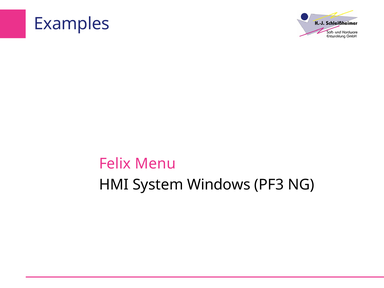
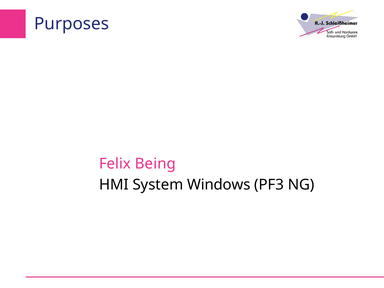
Examples: Examples -> Purposes
Menu: Menu -> Being
